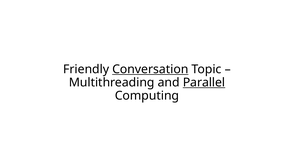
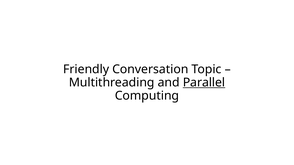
Conversation underline: present -> none
